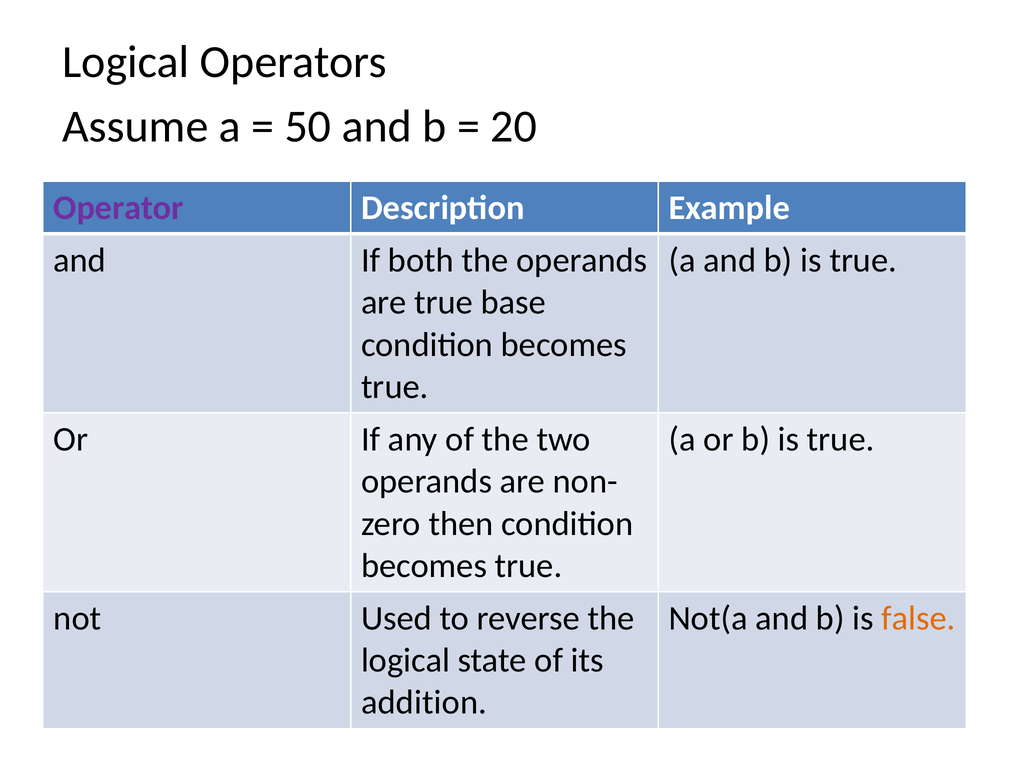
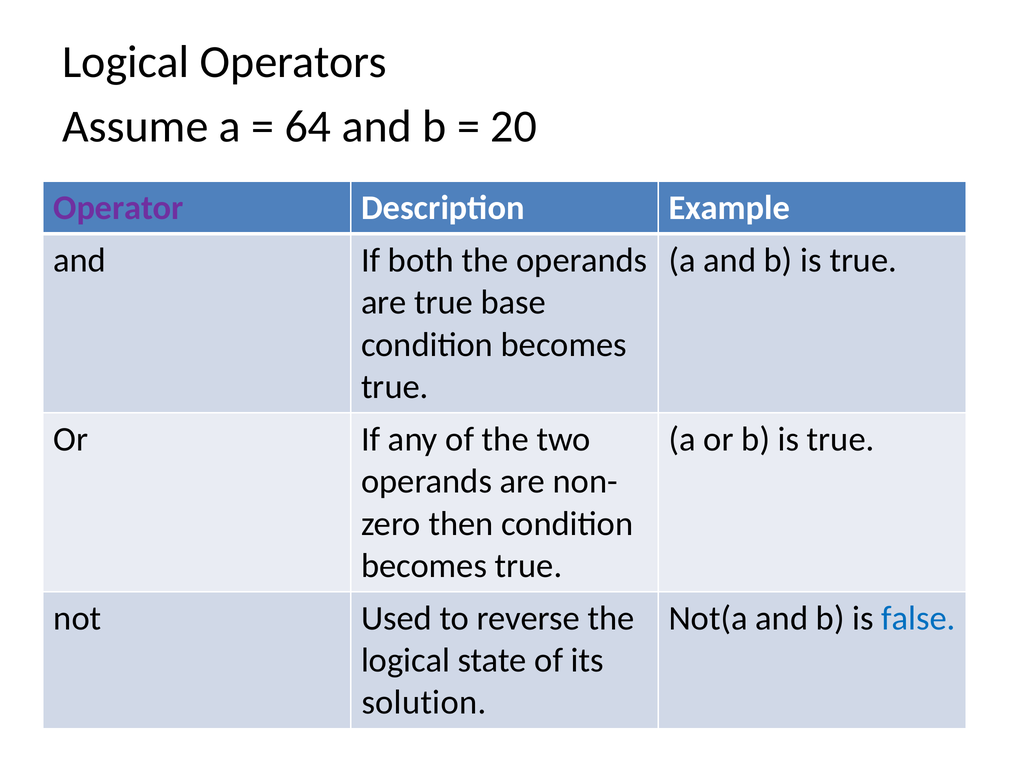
50: 50 -> 64
false colour: orange -> blue
addition: addition -> solution
